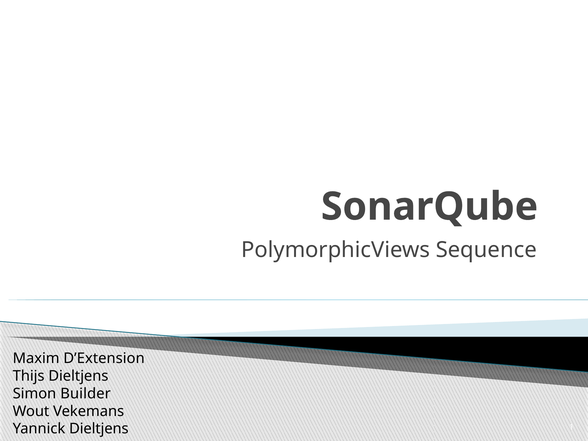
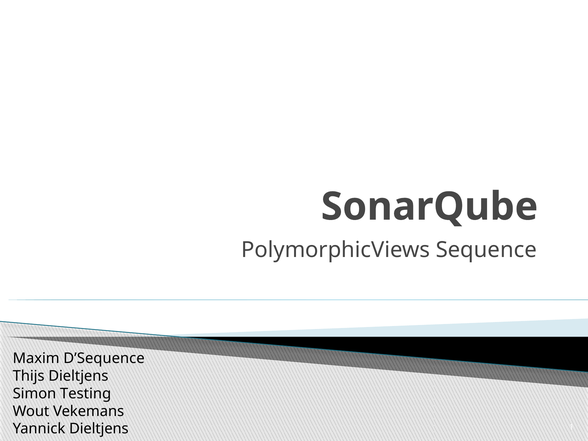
D’Extension: D’Extension -> D’Sequence
Builder: Builder -> Testing
